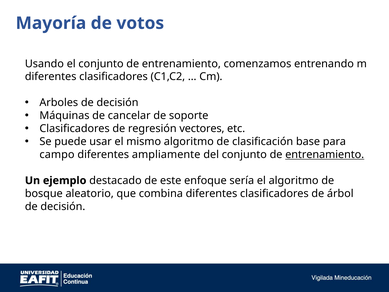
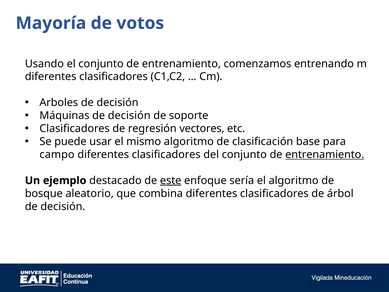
Máquinas de cancelar: cancelar -> decisión
ampliamente at (166, 154): ampliamente -> clasificadores
este underline: none -> present
